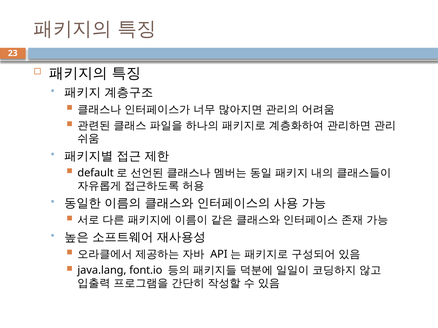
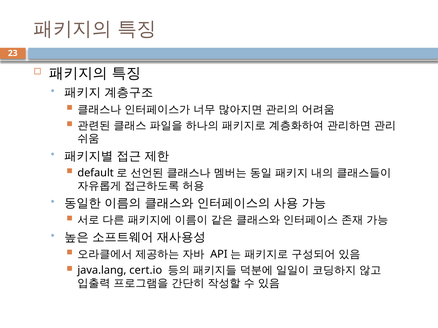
font.io: font.io -> cert.io
